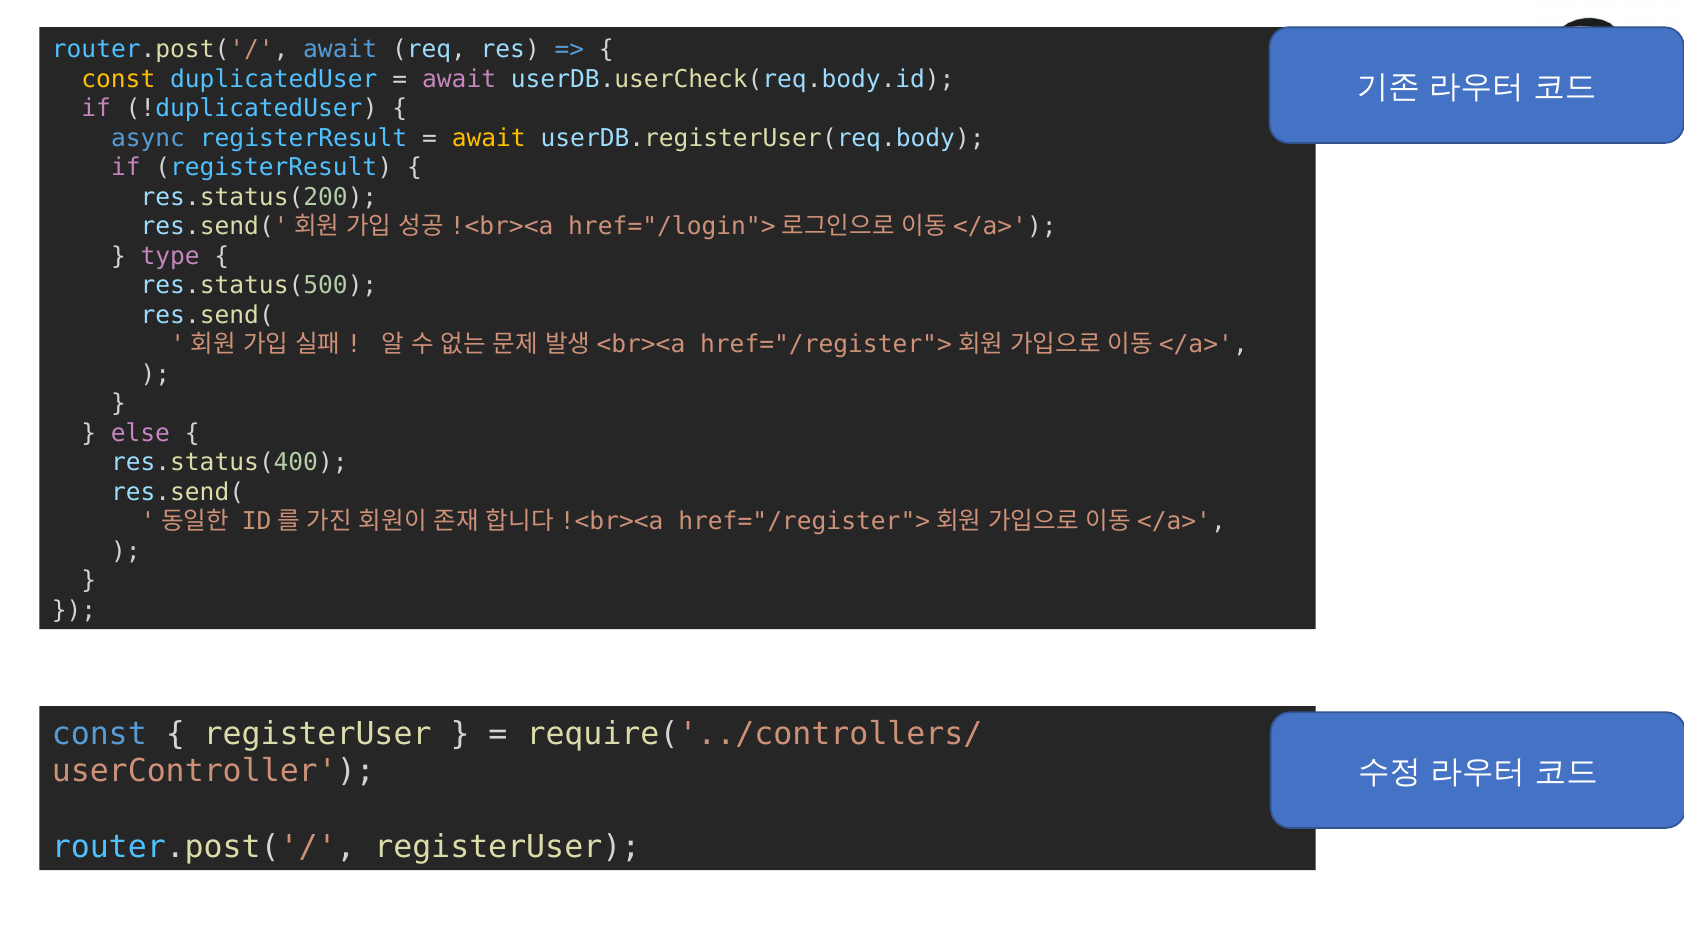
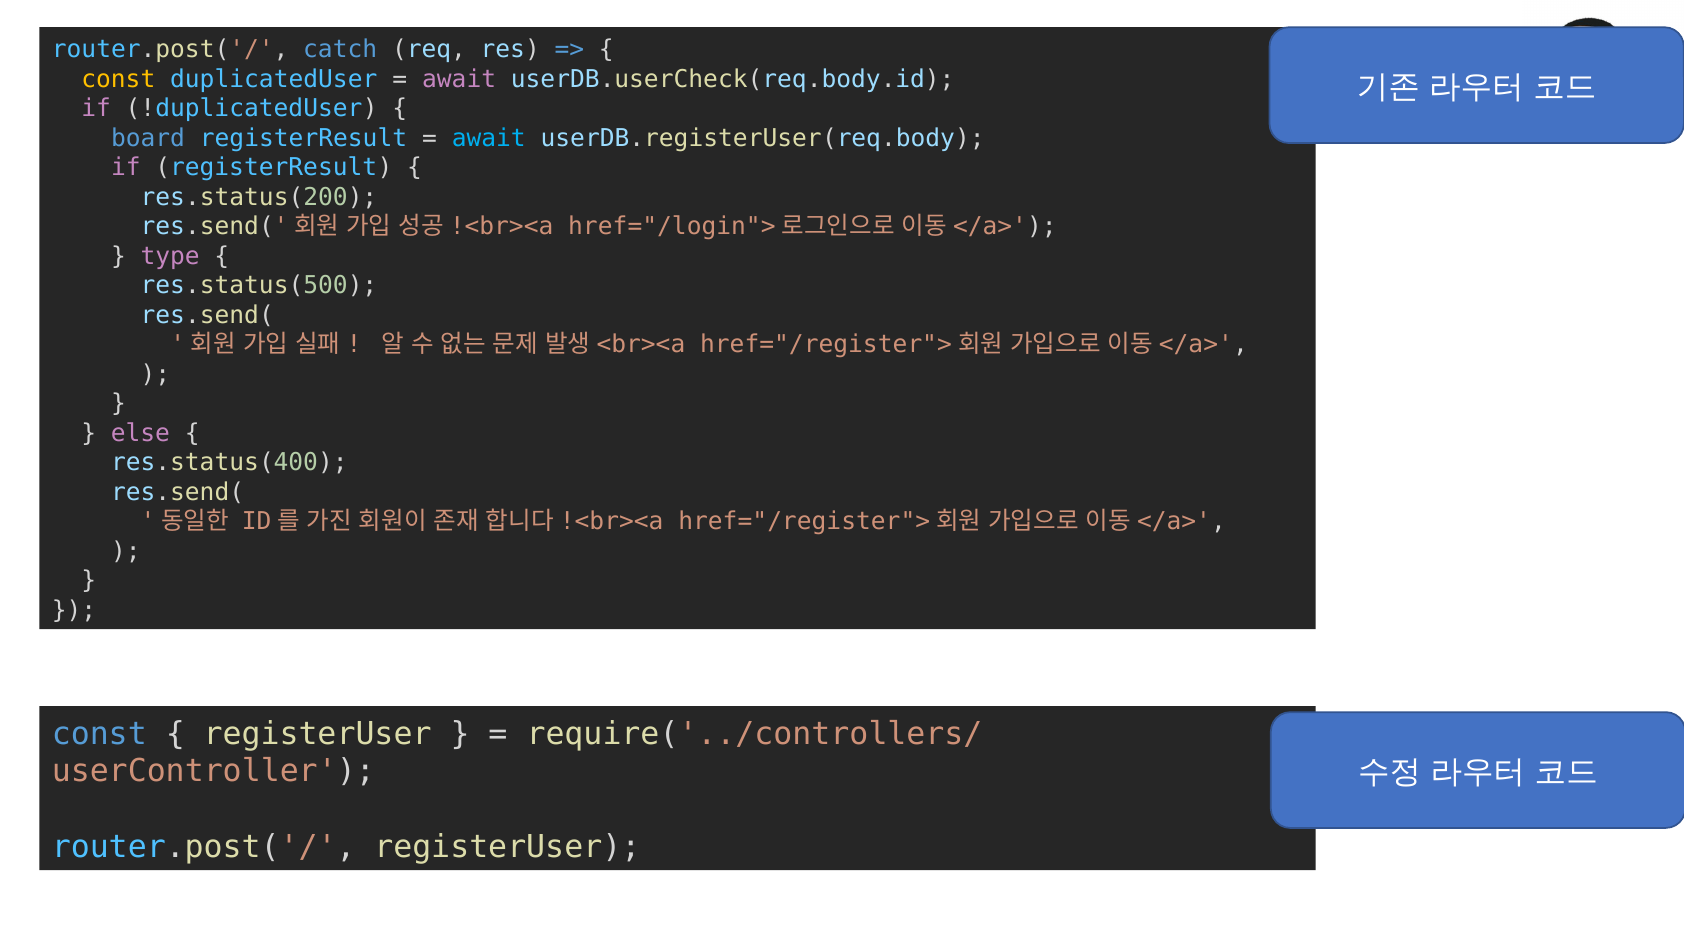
router.post('/ await: await -> catch
async: async -> board
await at (489, 138) colour: yellow -> light blue
